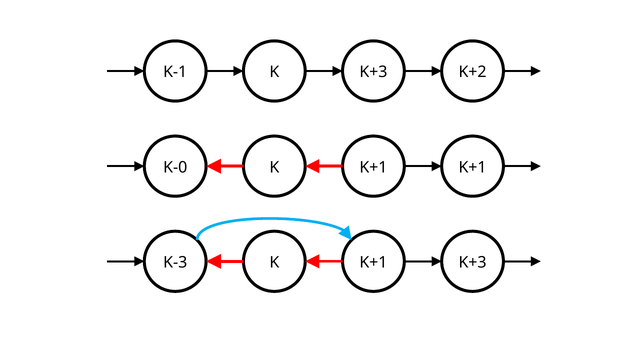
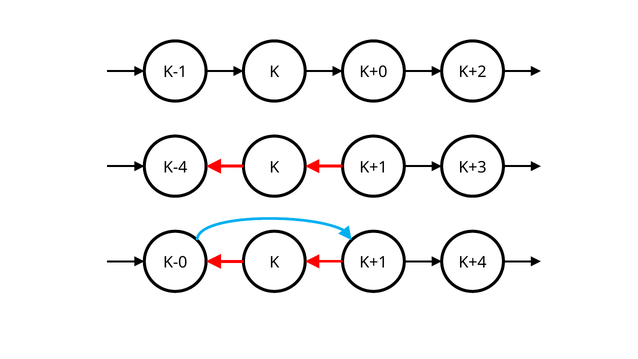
K-1 K+3: K+3 -> K+0
K-0: K-0 -> K-4
K+1 K+1: K+1 -> K+3
K-3: K-3 -> K-0
K+1 K+3: K+3 -> K+4
